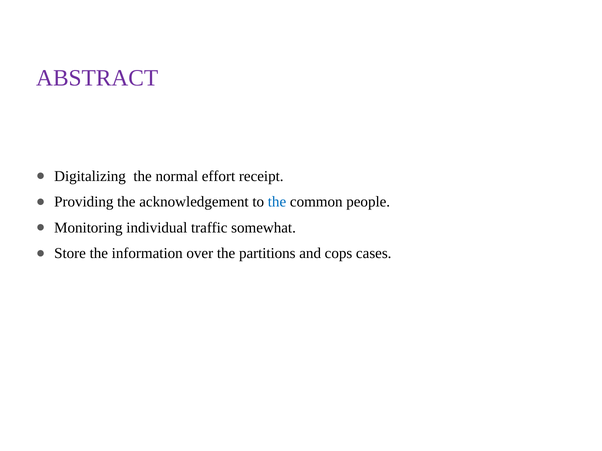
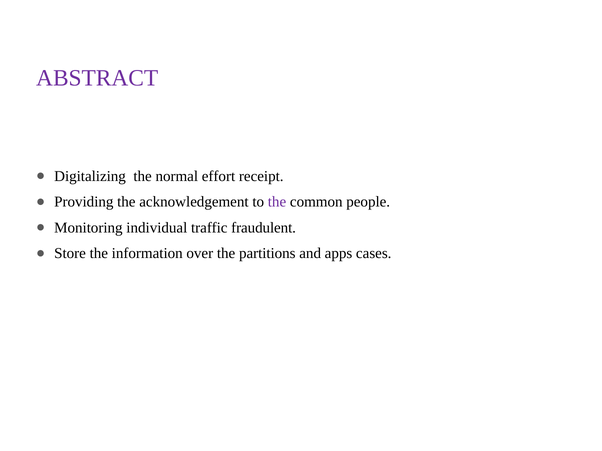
the at (277, 202) colour: blue -> purple
somewhat: somewhat -> fraudulent
cops: cops -> apps
